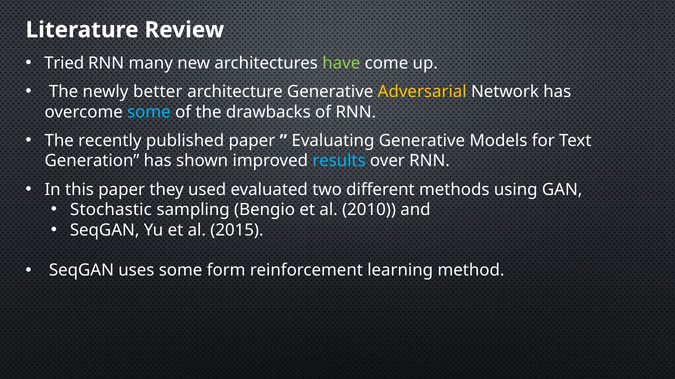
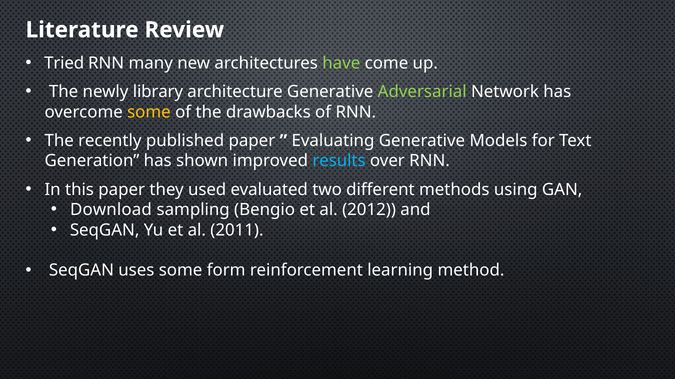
better: better -> library
Adversarial colour: yellow -> light green
some at (149, 112) colour: light blue -> yellow
Stochastic: Stochastic -> Download
2010: 2010 -> 2012
2015: 2015 -> 2011
